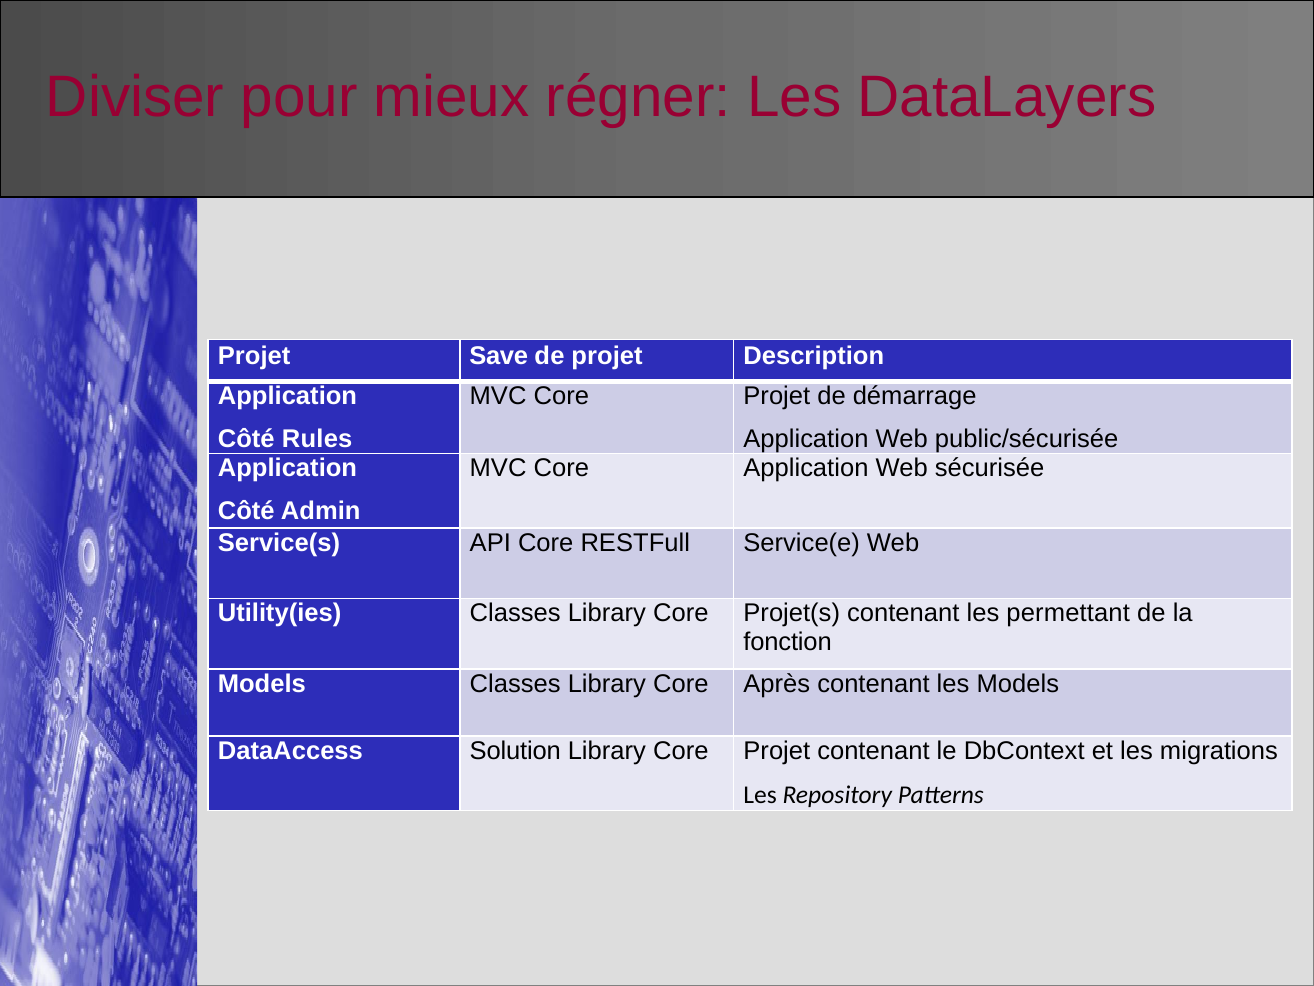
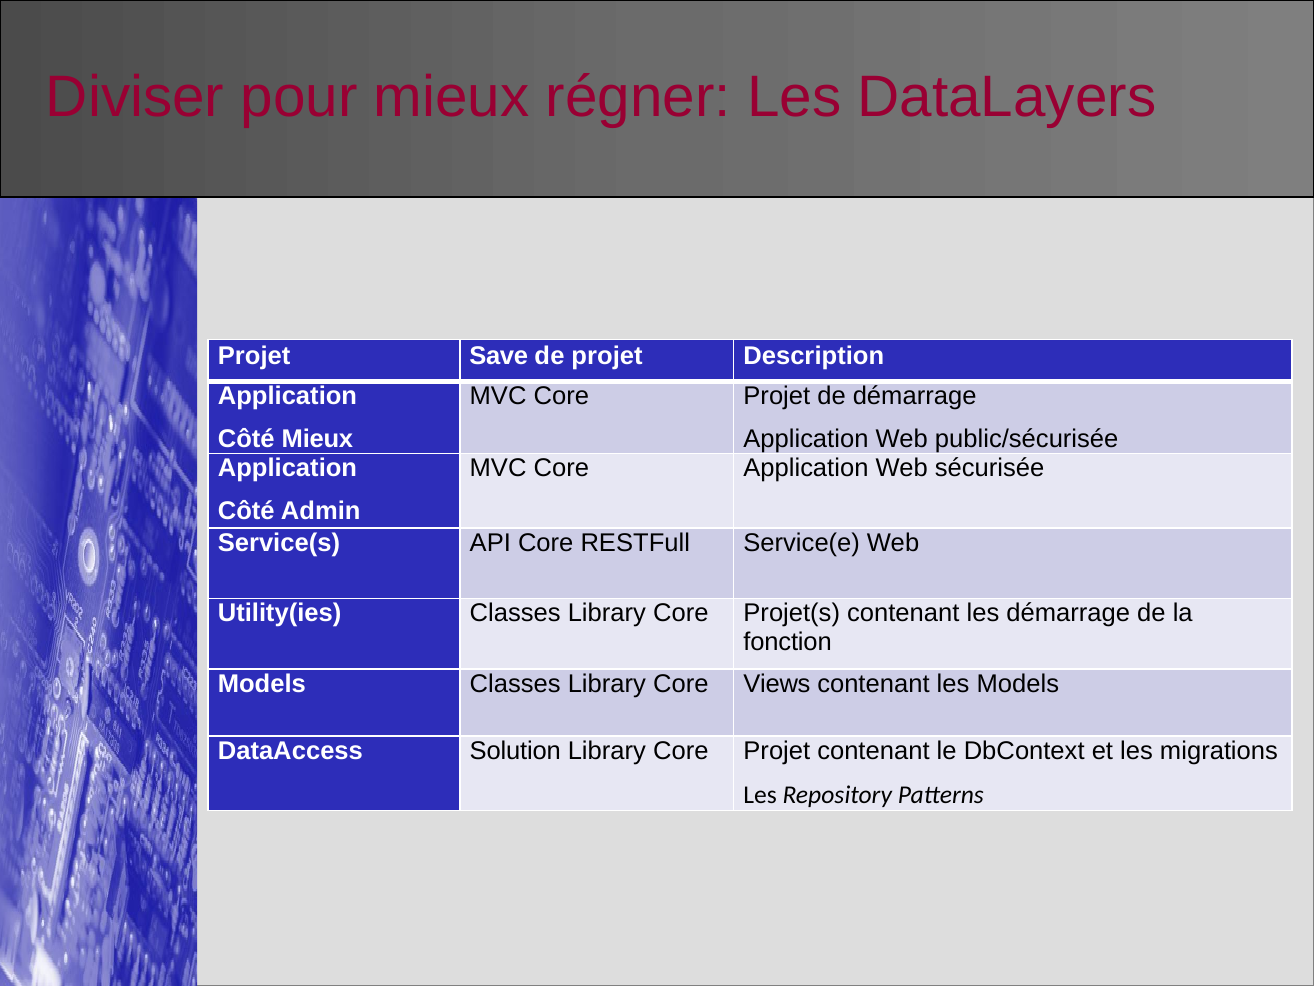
Côté Rules: Rules -> Mieux
les permettant: permettant -> démarrage
Après: Après -> Views
